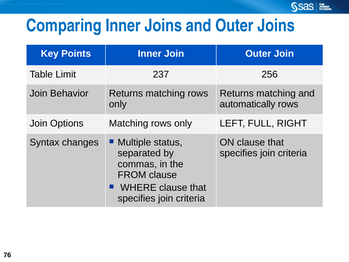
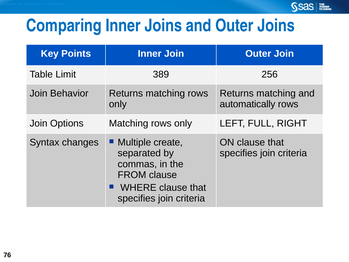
237: 237 -> 389
status: status -> create
